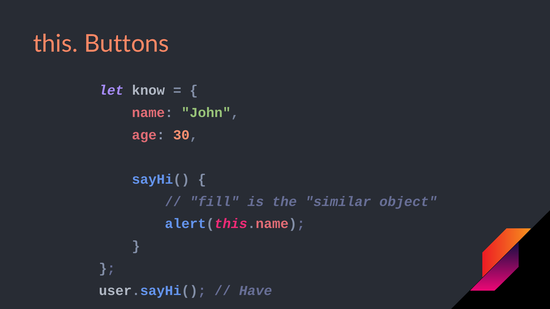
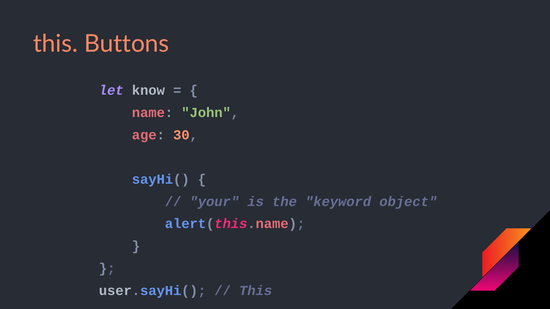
fill: fill -> your
similar: similar -> keyword
Have at (256, 291): Have -> This
